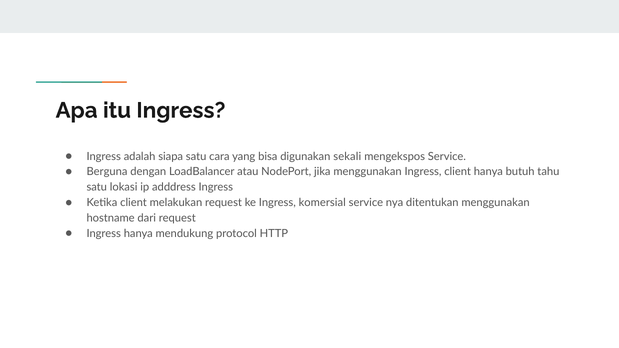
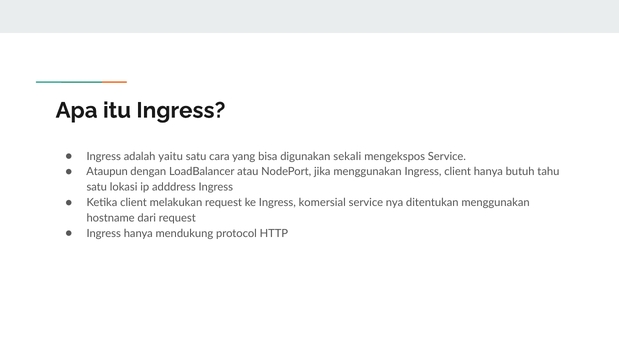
siapa: siapa -> yaitu
Berguna: Berguna -> Ataupun
